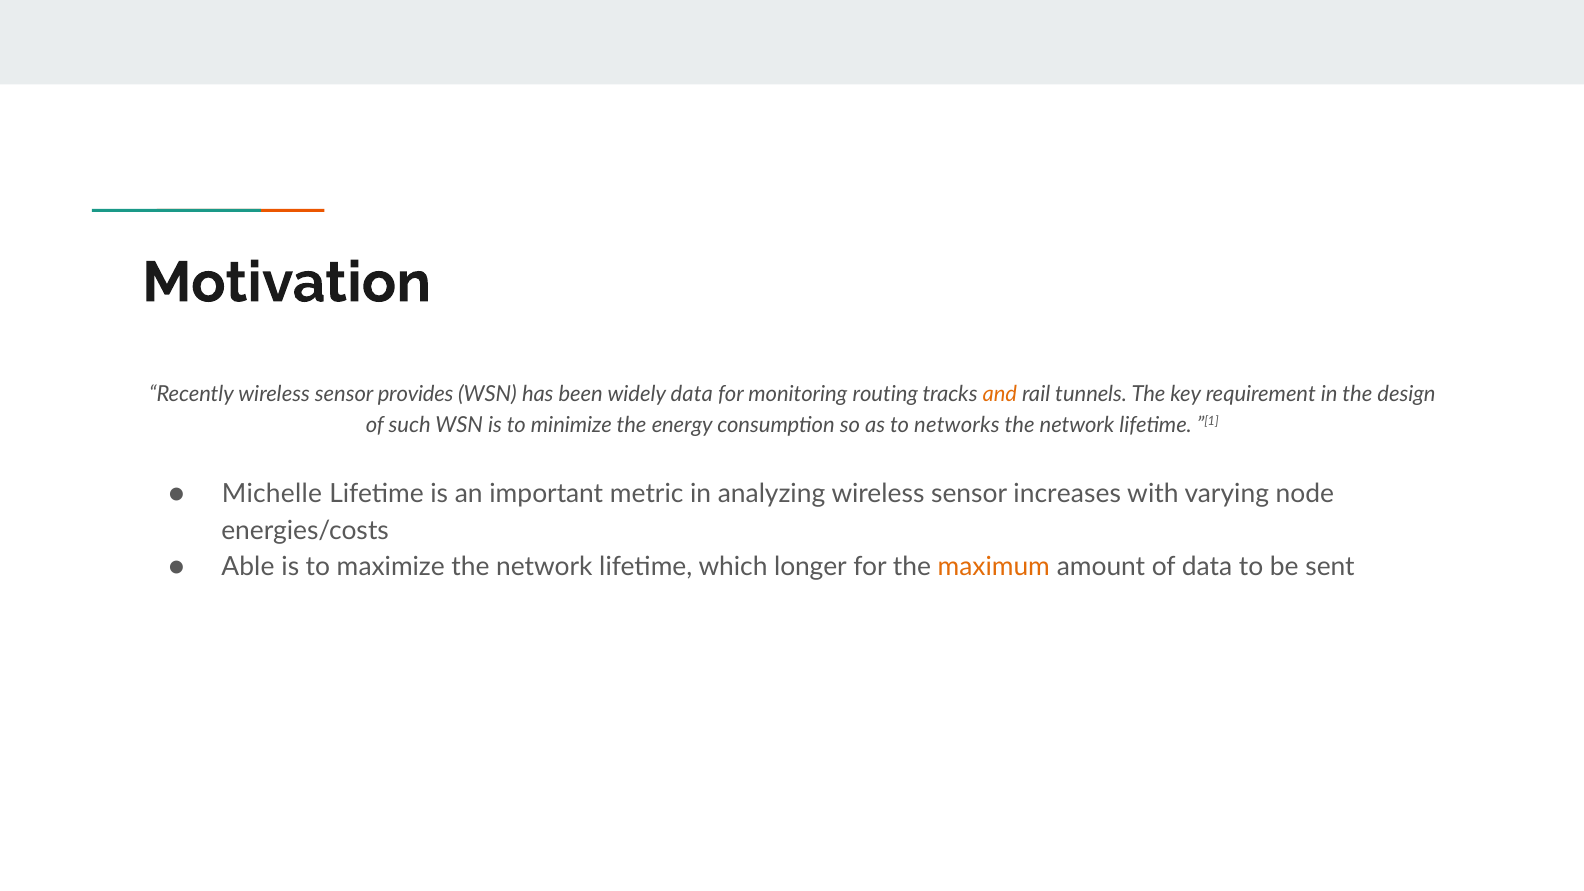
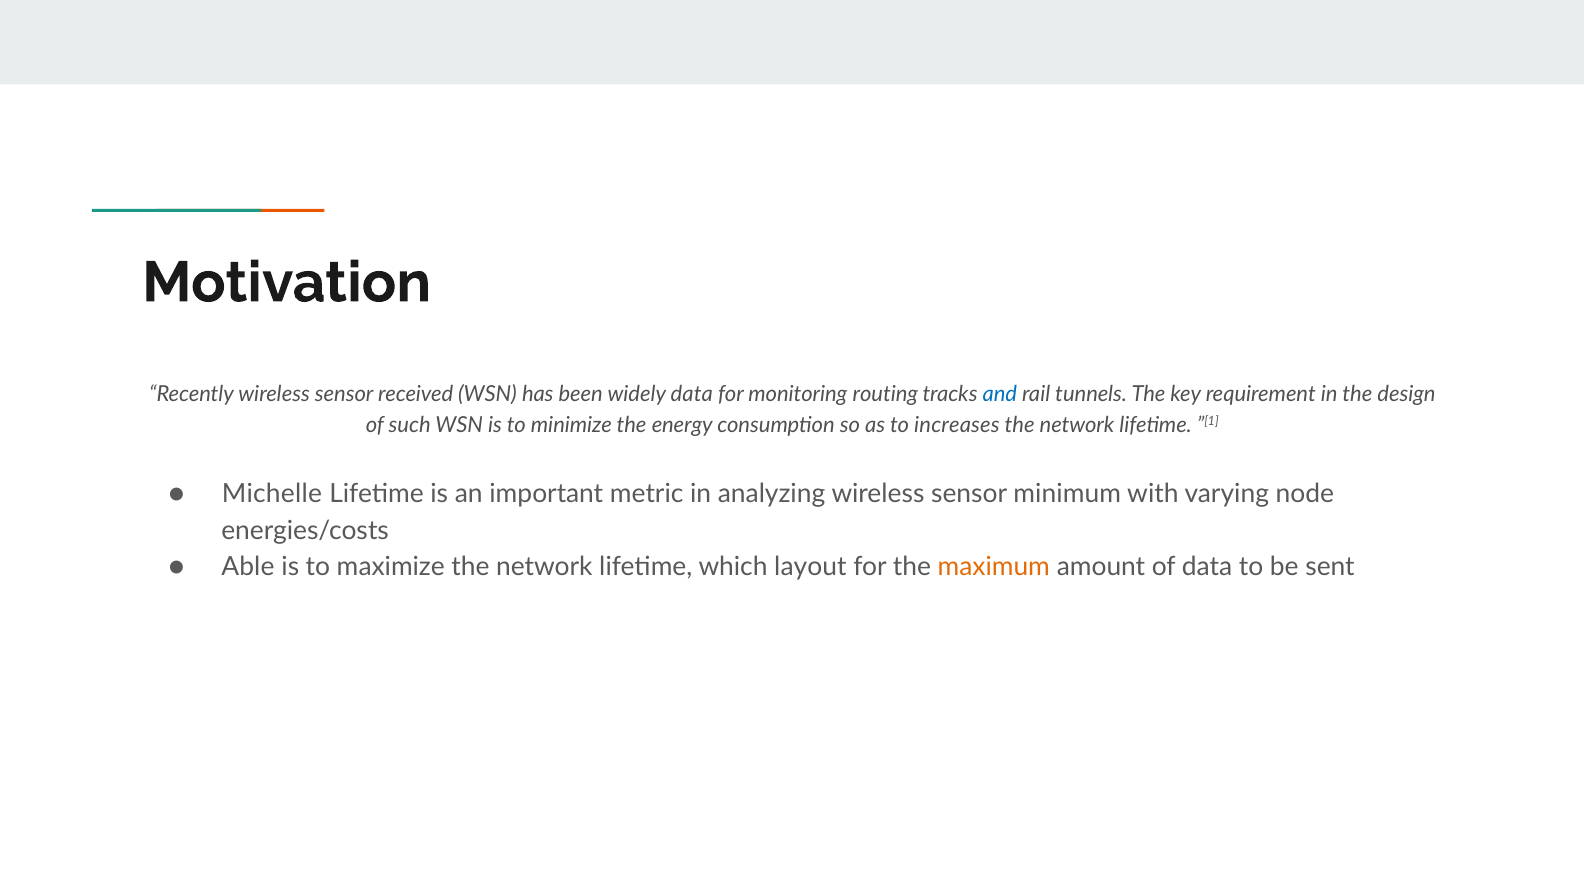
provides: provides -> received
and colour: orange -> blue
networks: networks -> increases
increases: increases -> minimum
longer: longer -> layout
